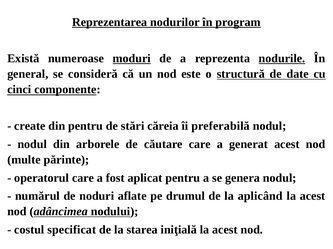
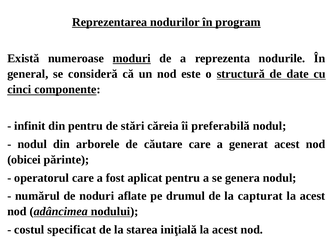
nodurile underline: present -> none
create: create -> infinit
multe: multe -> obicei
aplicând: aplicând -> capturat
